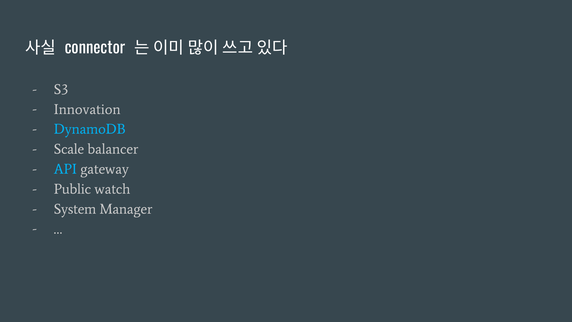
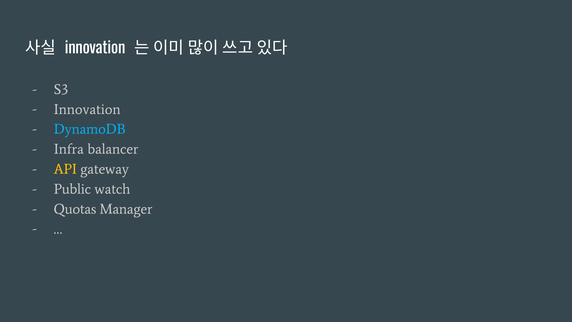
connector at (95, 48): connector -> innovation
Scale: Scale -> Infra
API colour: light blue -> yellow
System: System -> Quotas
